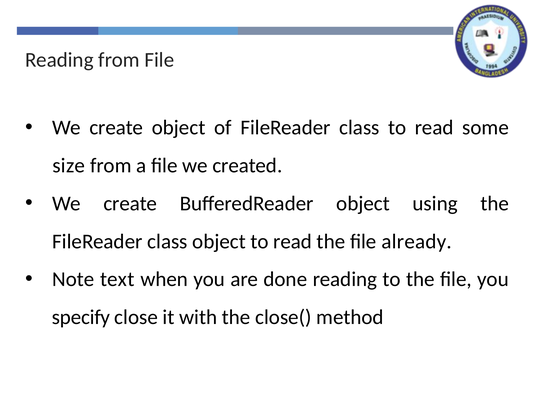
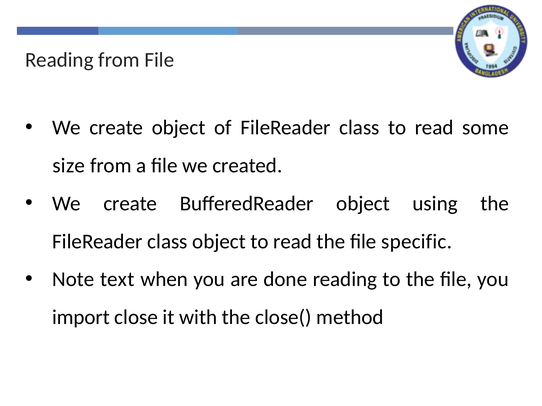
already: already -> specific
specify: specify -> import
